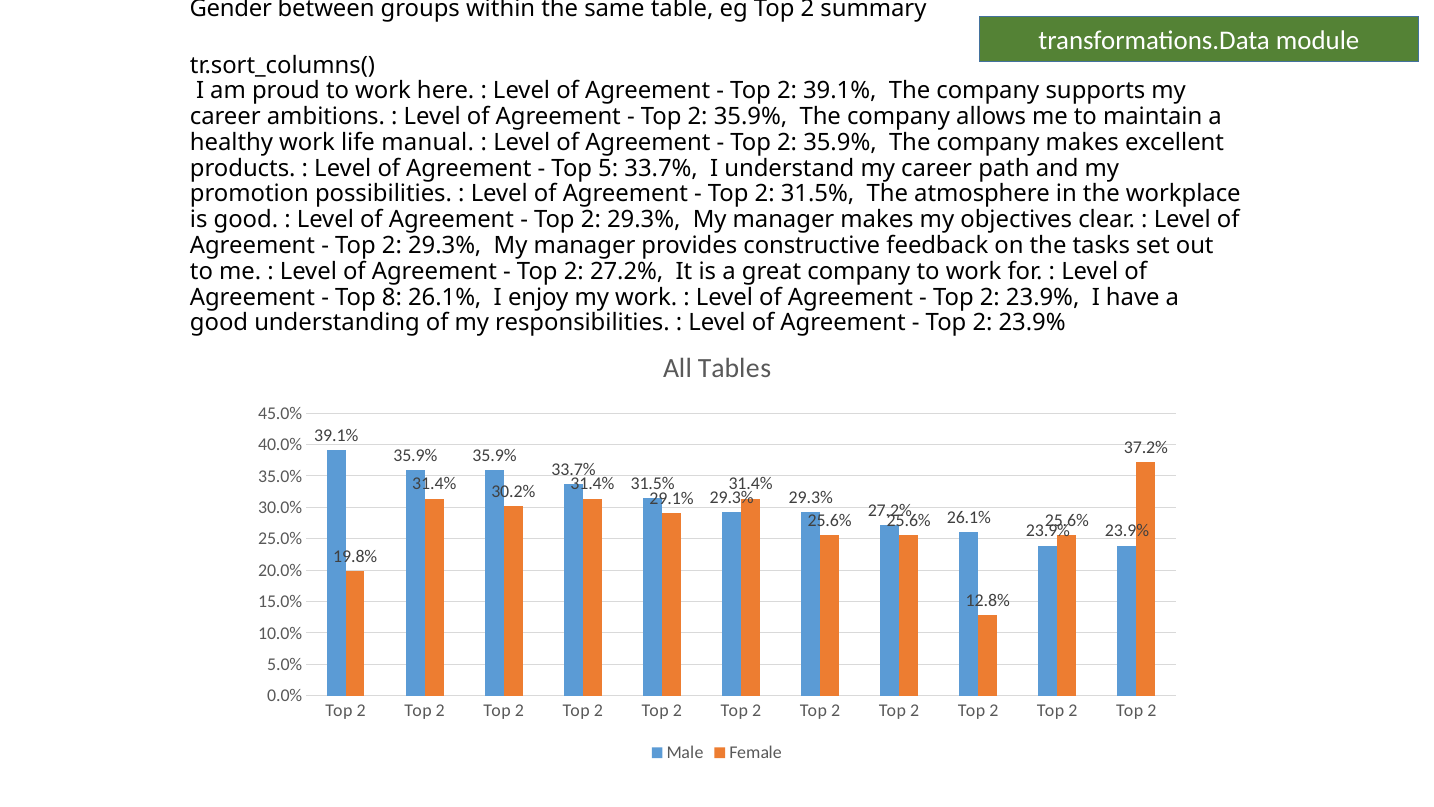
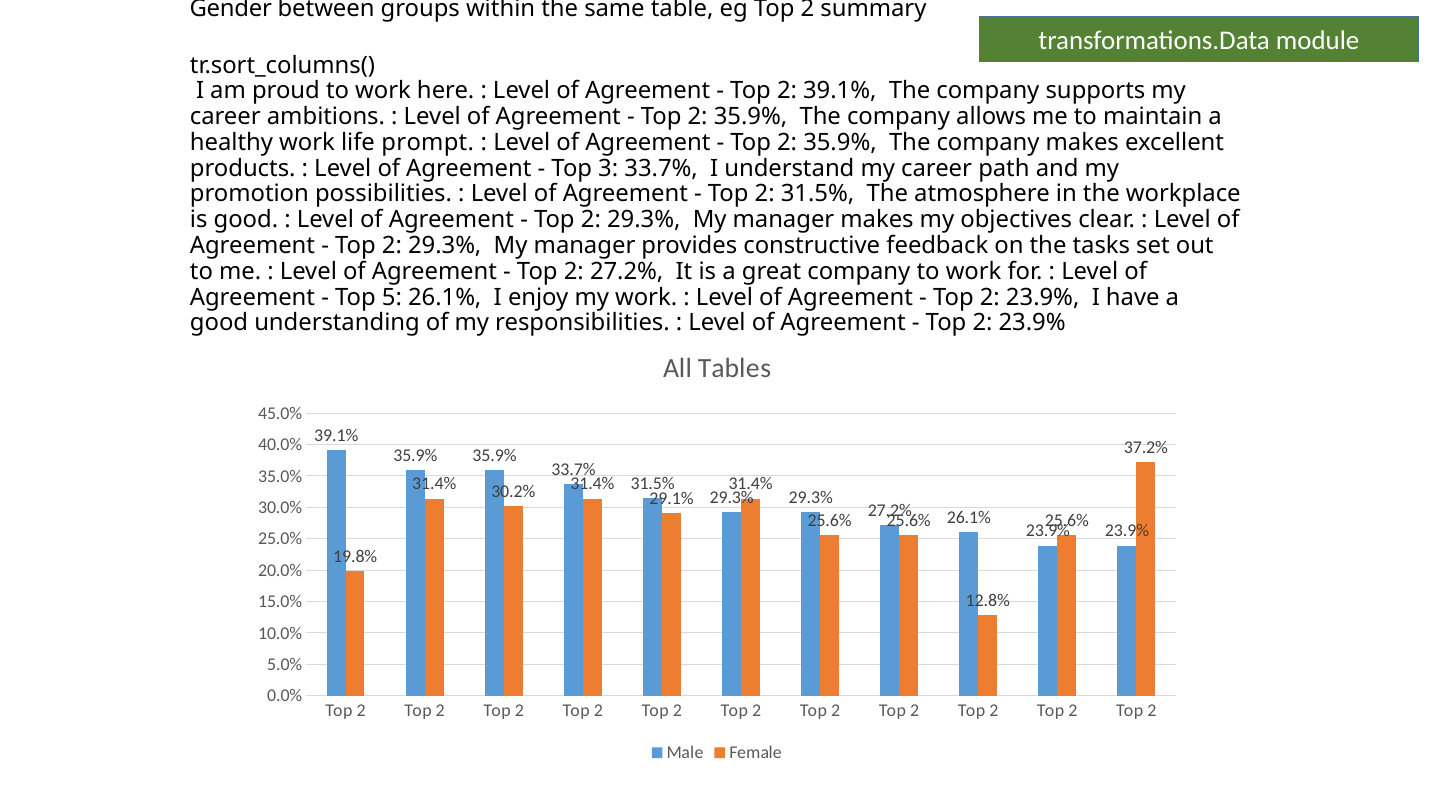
manual: manual -> prompt
5: 5 -> 3
8: 8 -> 5
